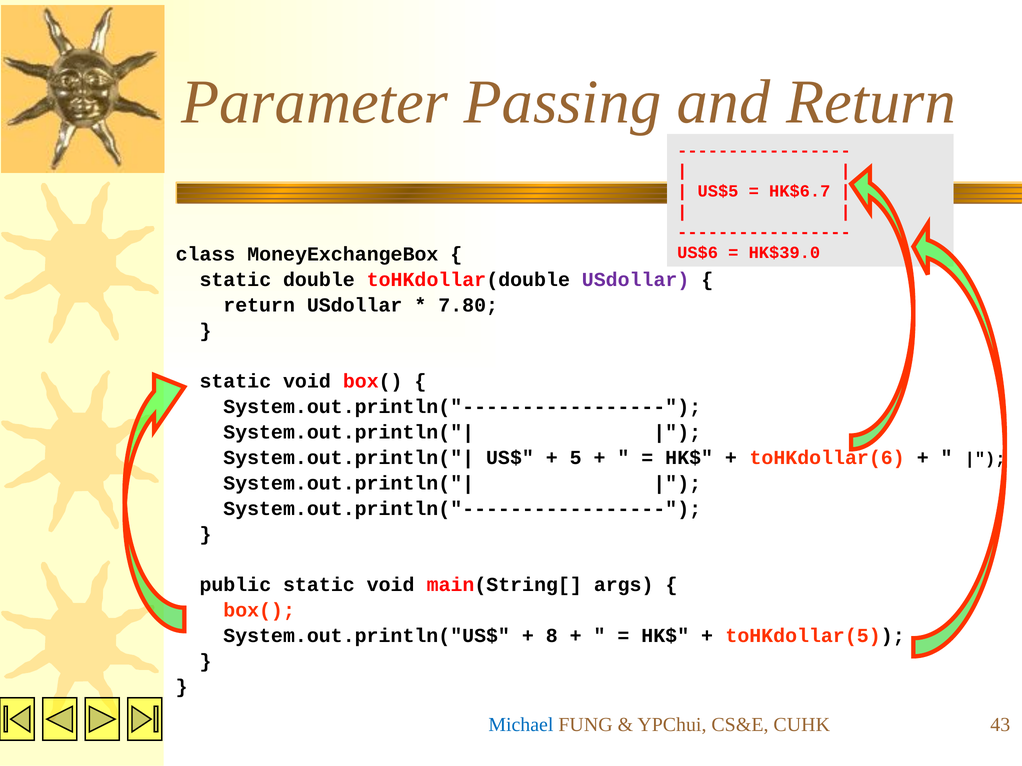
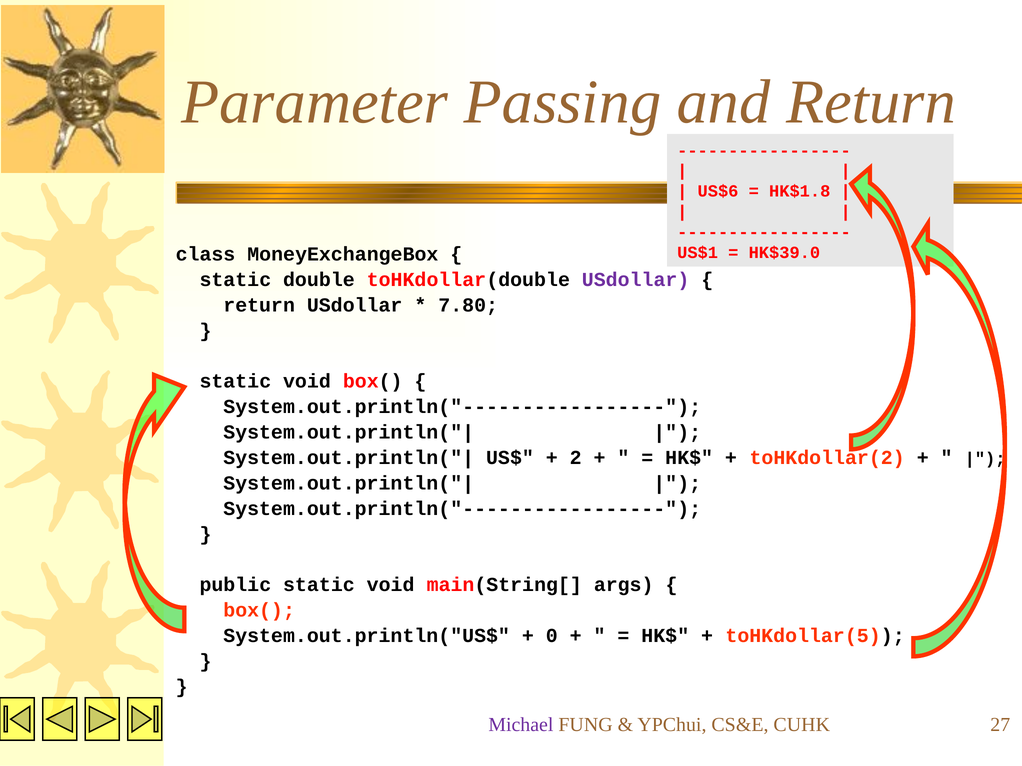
US$5: US$5 -> US$6
HK$6.7: HK$6.7 -> HK$1.8
US$6: US$6 -> US$1
5: 5 -> 2
toHKdollar(6: toHKdollar(6 -> toHKdollar(2
8: 8 -> 0
Michael colour: blue -> purple
43: 43 -> 27
